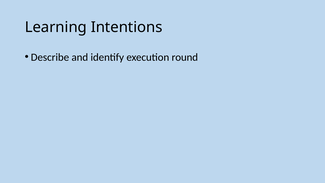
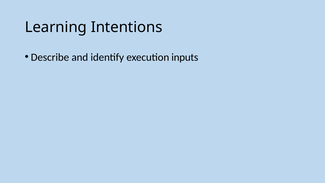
round: round -> inputs
